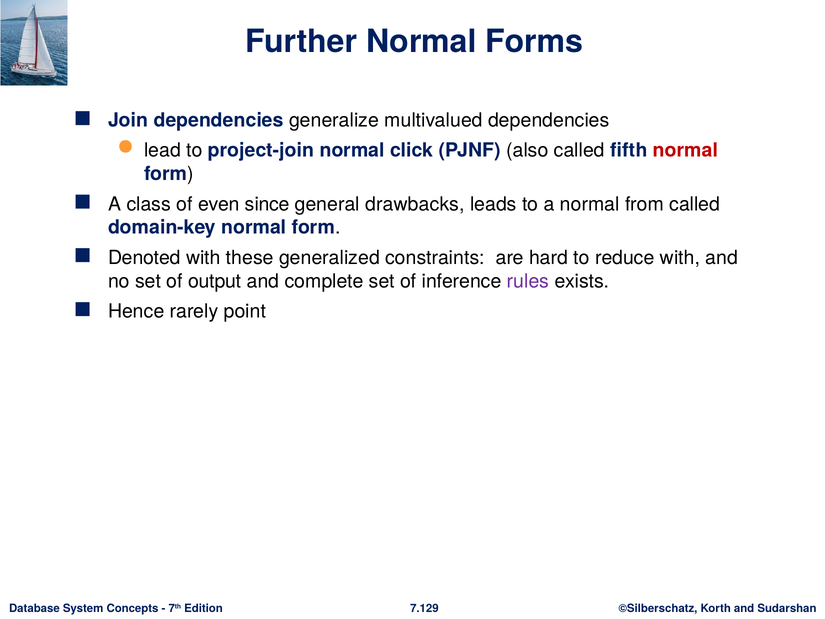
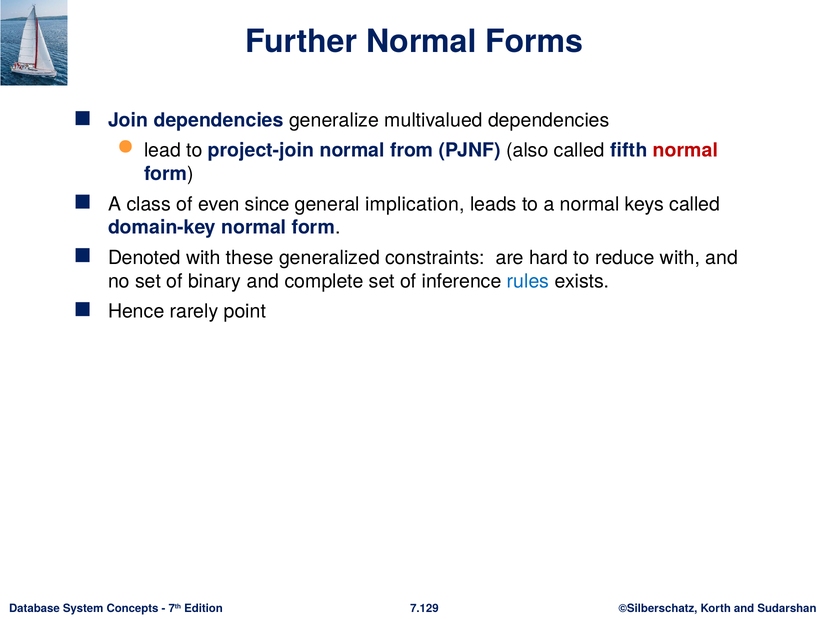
click: click -> from
drawbacks: drawbacks -> implication
from: from -> keys
output: output -> binary
rules colour: purple -> blue
